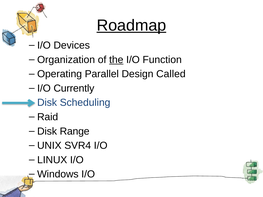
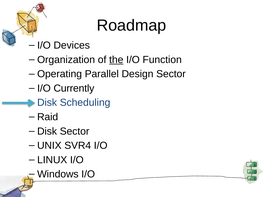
Roadmap underline: present -> none
Design Called: Called -> Sector
Disk Range: Range -> Sector
